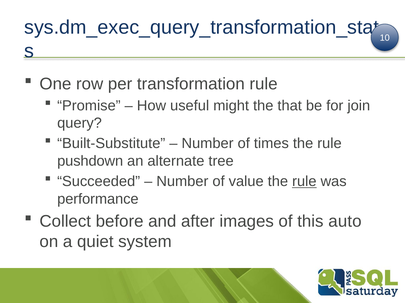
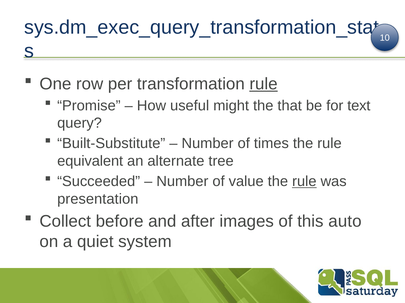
rule at (264, 84) underline: none -> present
join: join -> text
pushdown: pushdown -> equivalent
performance: performance -> presentation
